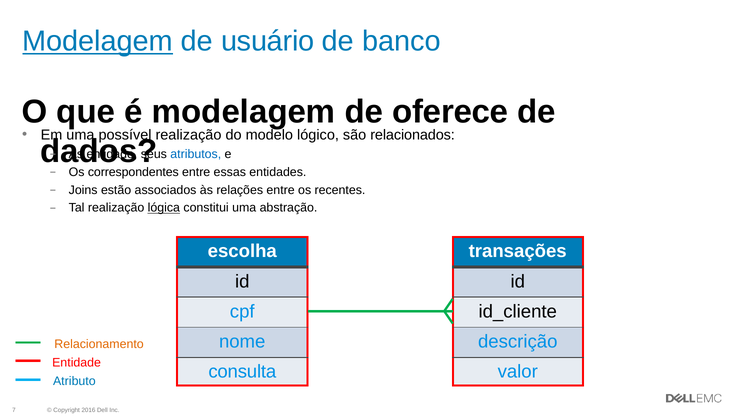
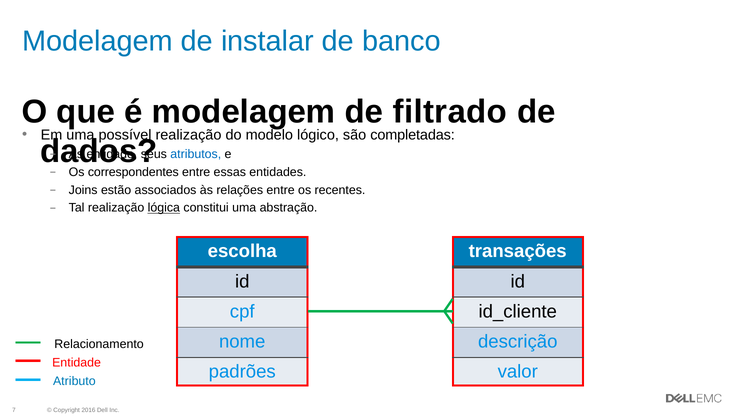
Modelagem at (98, 41) underline: present -> none
usuário: usuário -> instalar
oferece: oferece -> filtrado
relacionados: relacionados -> completadas
Relacionamento colour: orange -> black
consulta: consulta -> padrões
